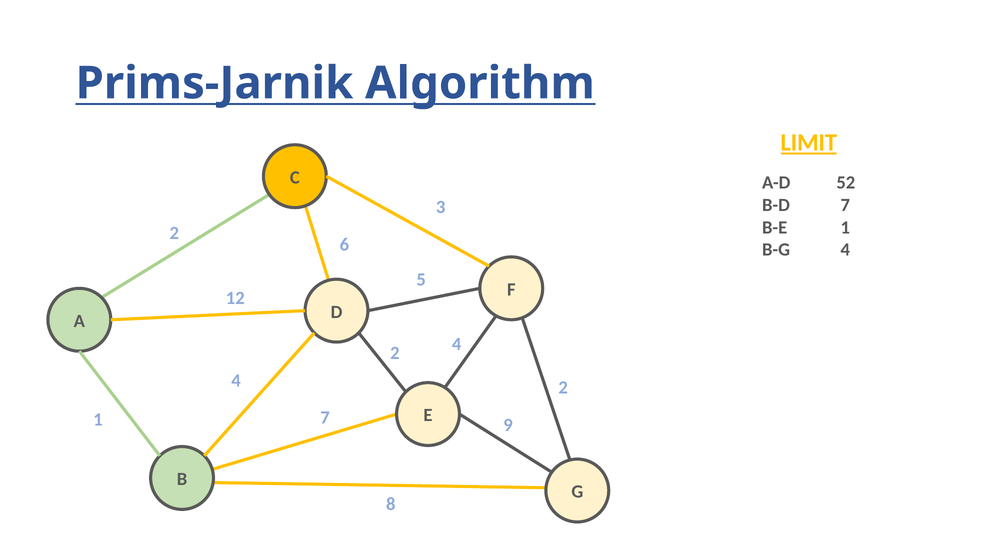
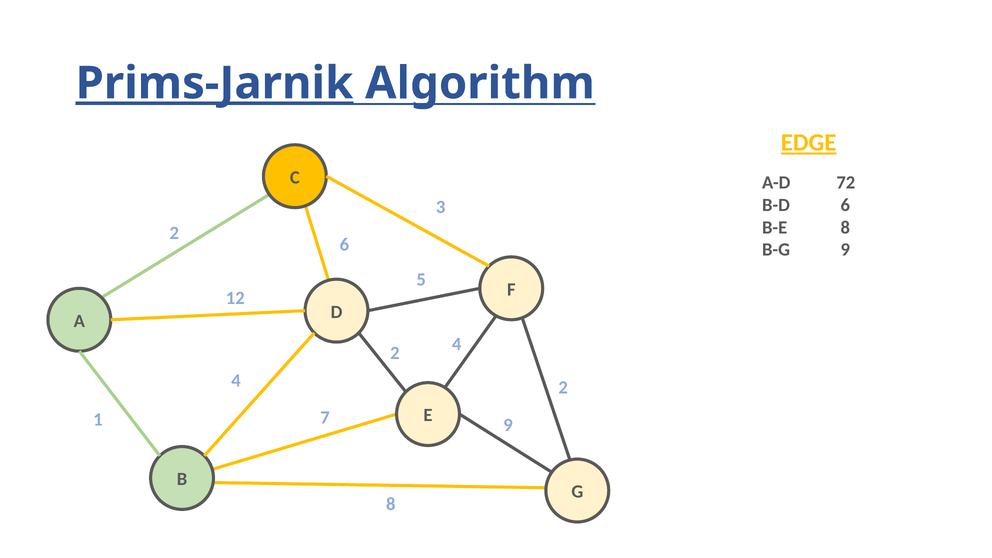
Prims-Jarnik underline: none -> present
LIMIT: LIMIT -> EDGE
52: 52 -> 72
B-D 7: 7 -> 6
B-E 1: 1 -> 8
B-G 4: 4 -> 9
